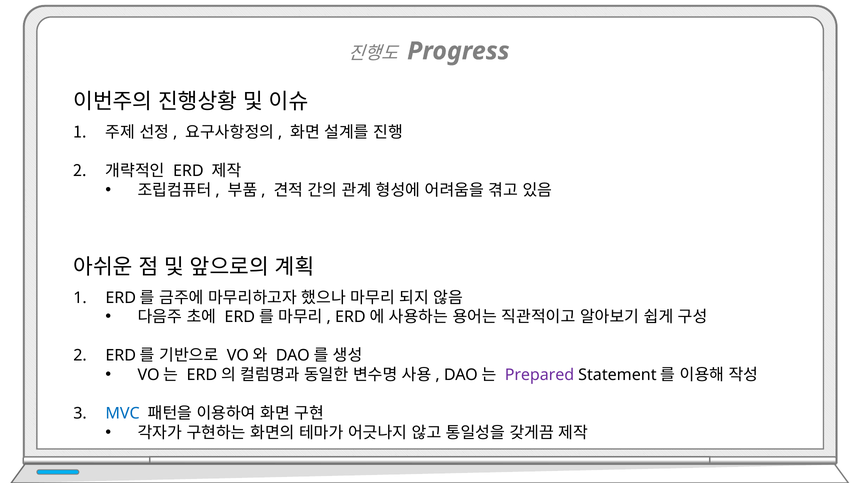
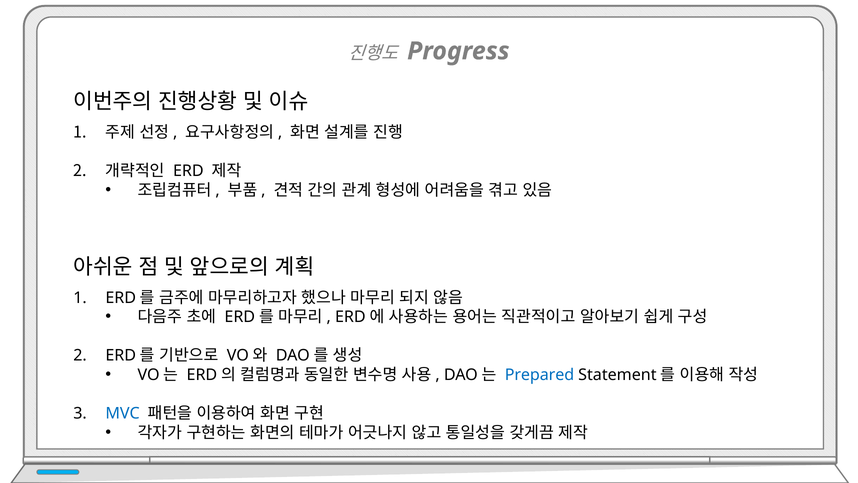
Prepared colour: purple -> blue
